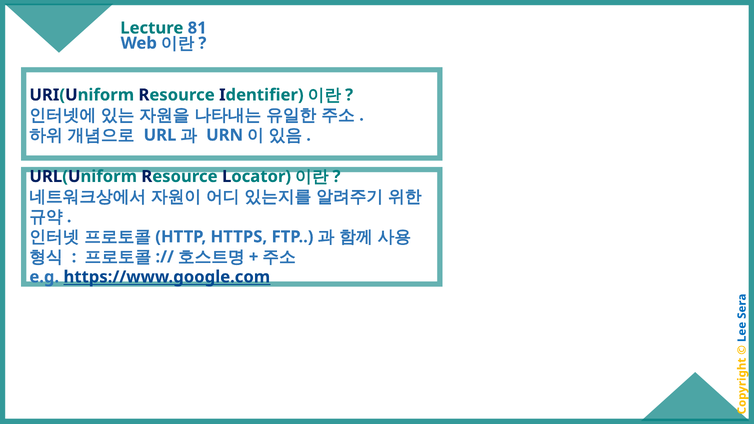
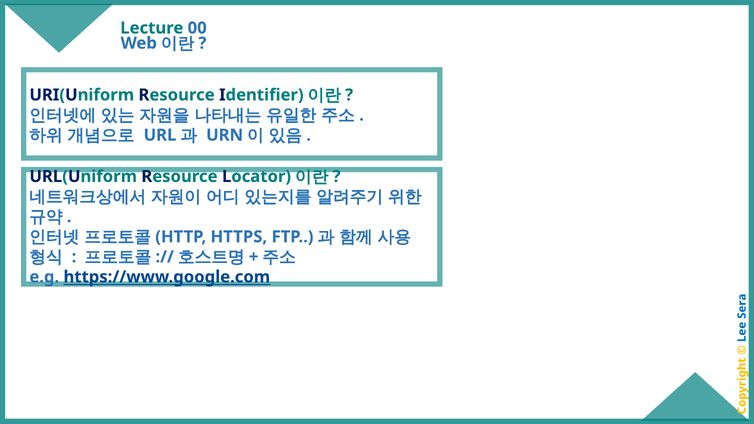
81: 81 -> 00
